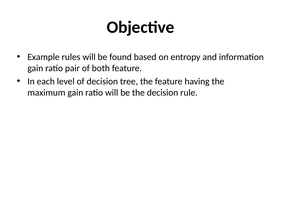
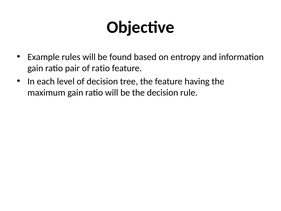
of both: both -> ratio
